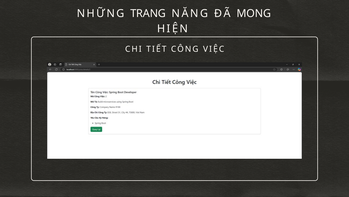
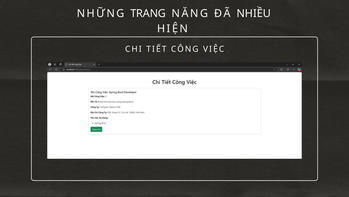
MONG: MONG -> NHIỀU
